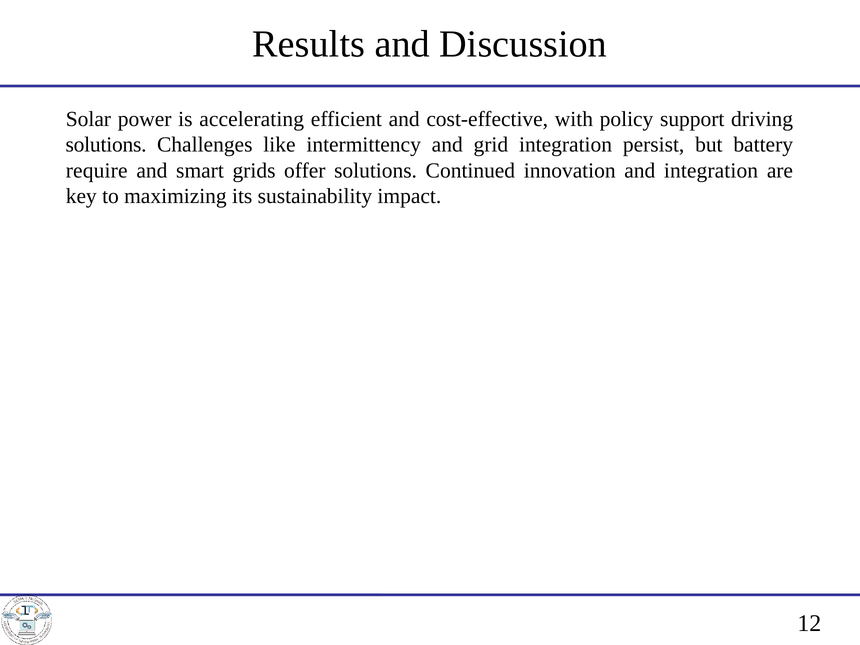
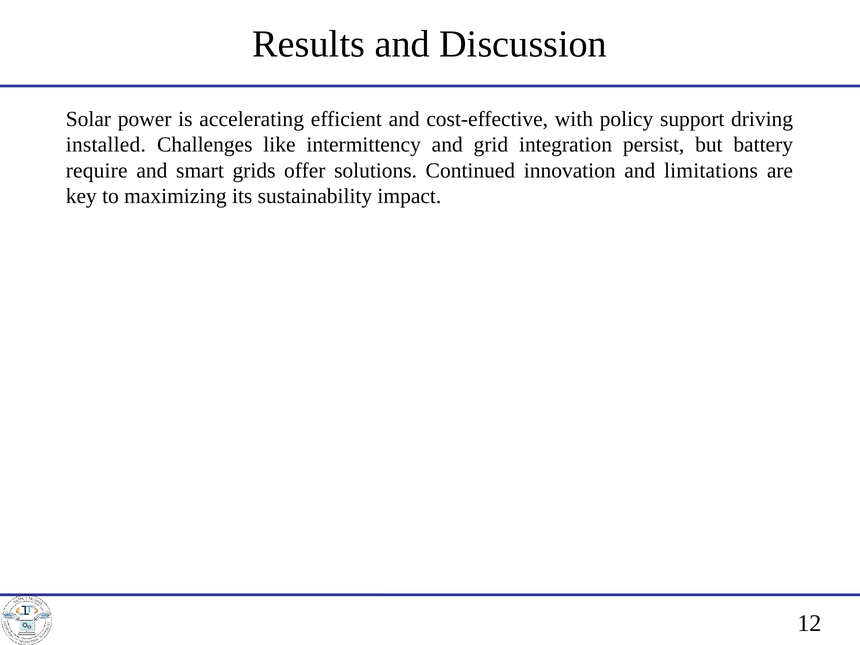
solutions at (106, 145): solutions -> installed
and integration: integration -> limitations
